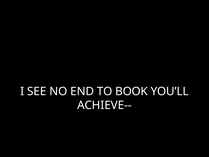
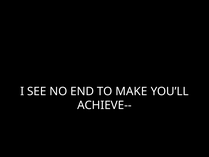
BOOK: BOOK -> MAKE
